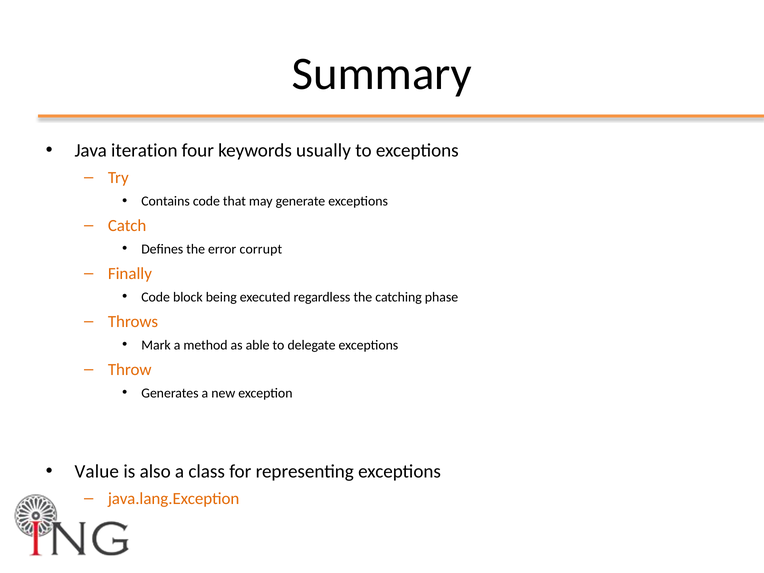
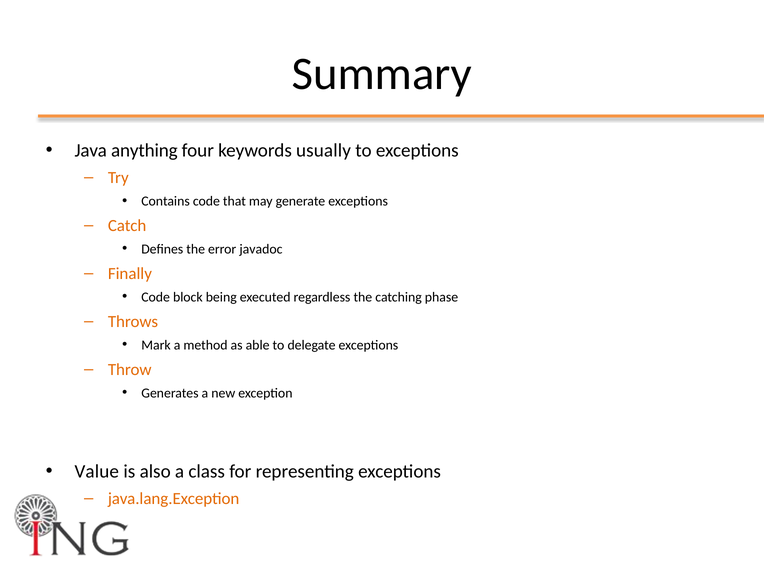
iteration: iteration -> anything
corrupt: corrupt -> javadoc
